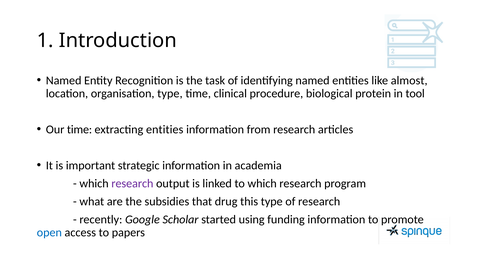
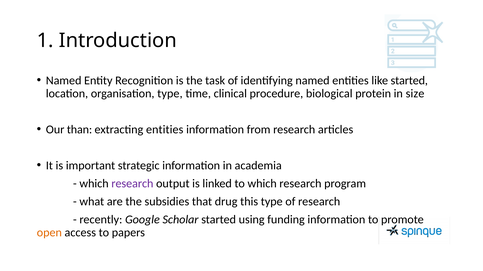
like almost: almost -> started
tool: tool -> size
Our time: time -> than
open colour: blue -> orange
